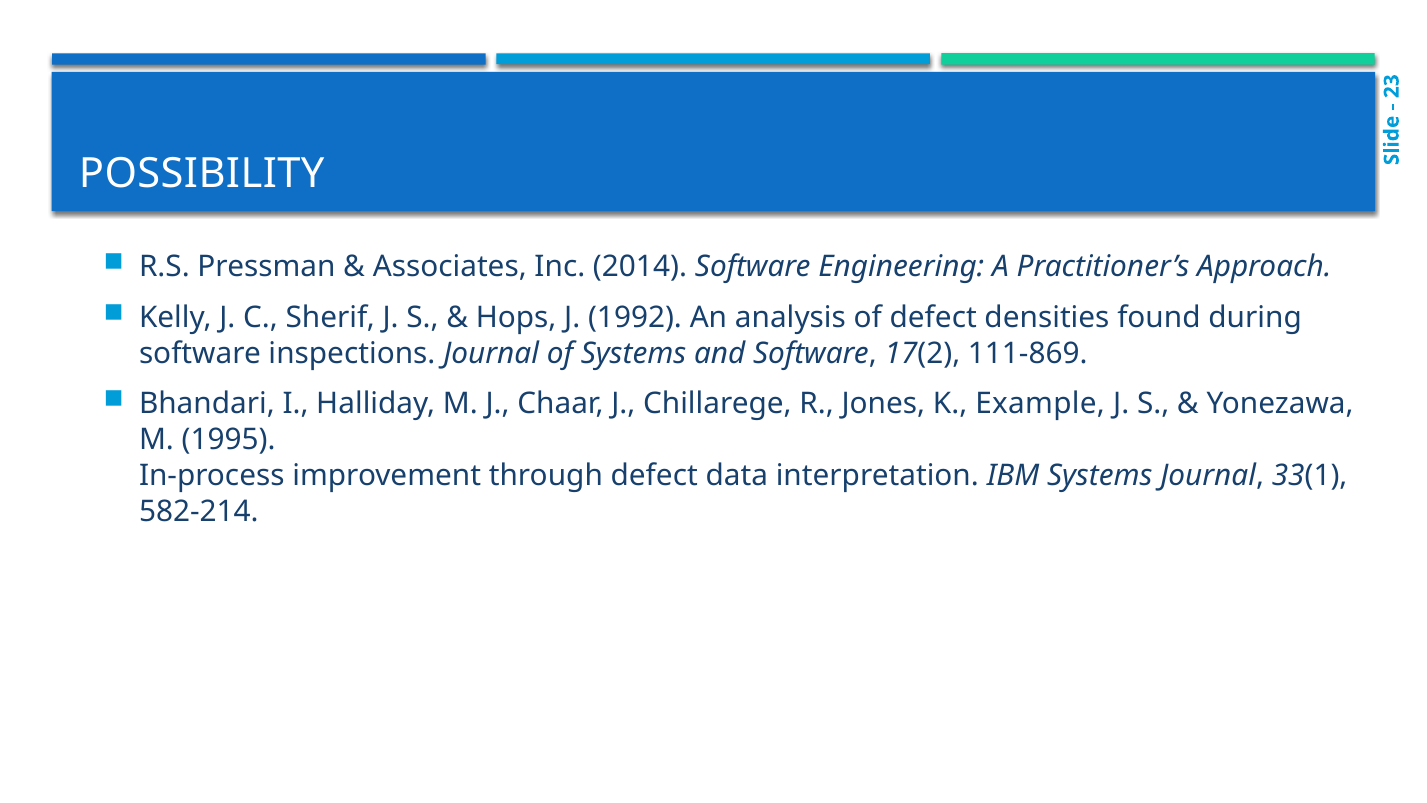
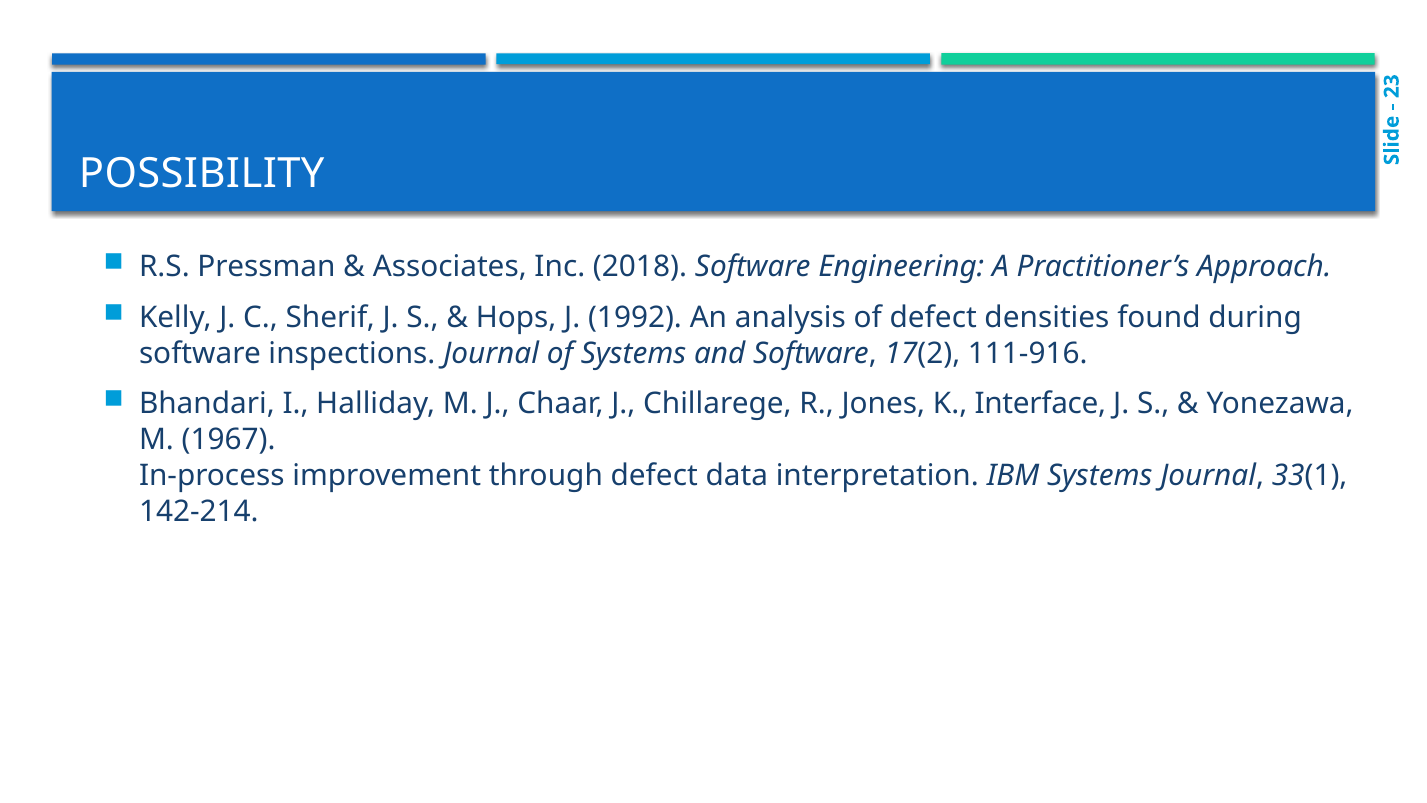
2014: 2014 -> 2018
111-869: 111-869 -> 111-916
Example: Example -> Interface
1995: 1995 -> 1967
582-214: 582-214 -> 142-214
